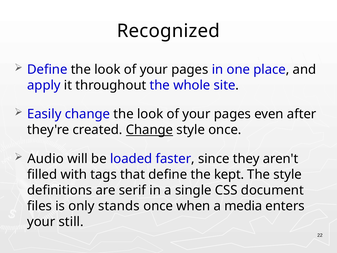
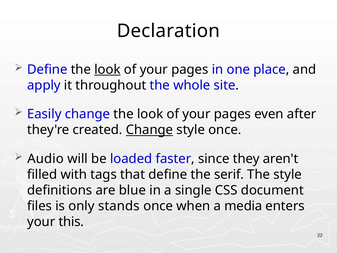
Recognized: Recognized -> Declaration
look at (107, 69) underline: none -> present
kept: kept -> serif
serif: serif -> blue
still: still -> this
